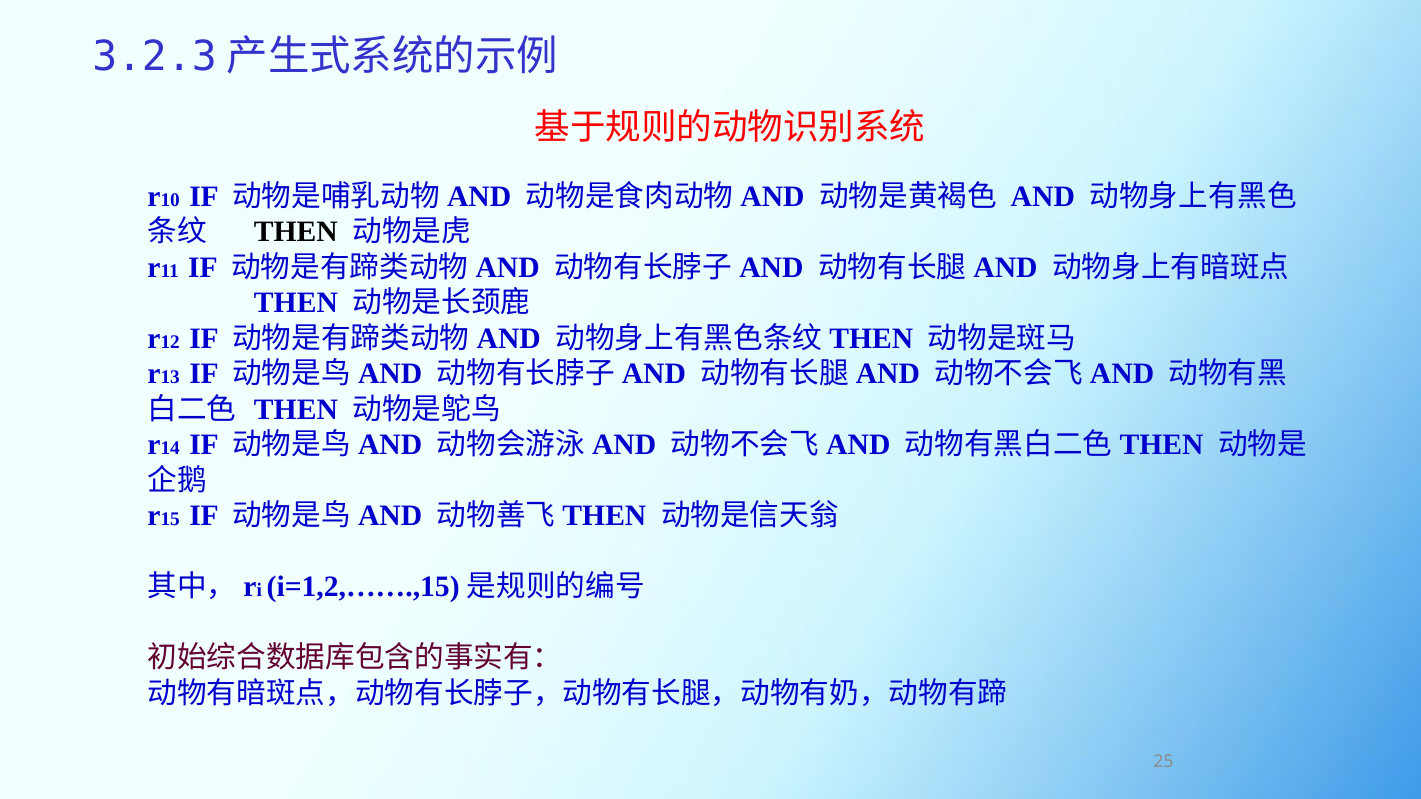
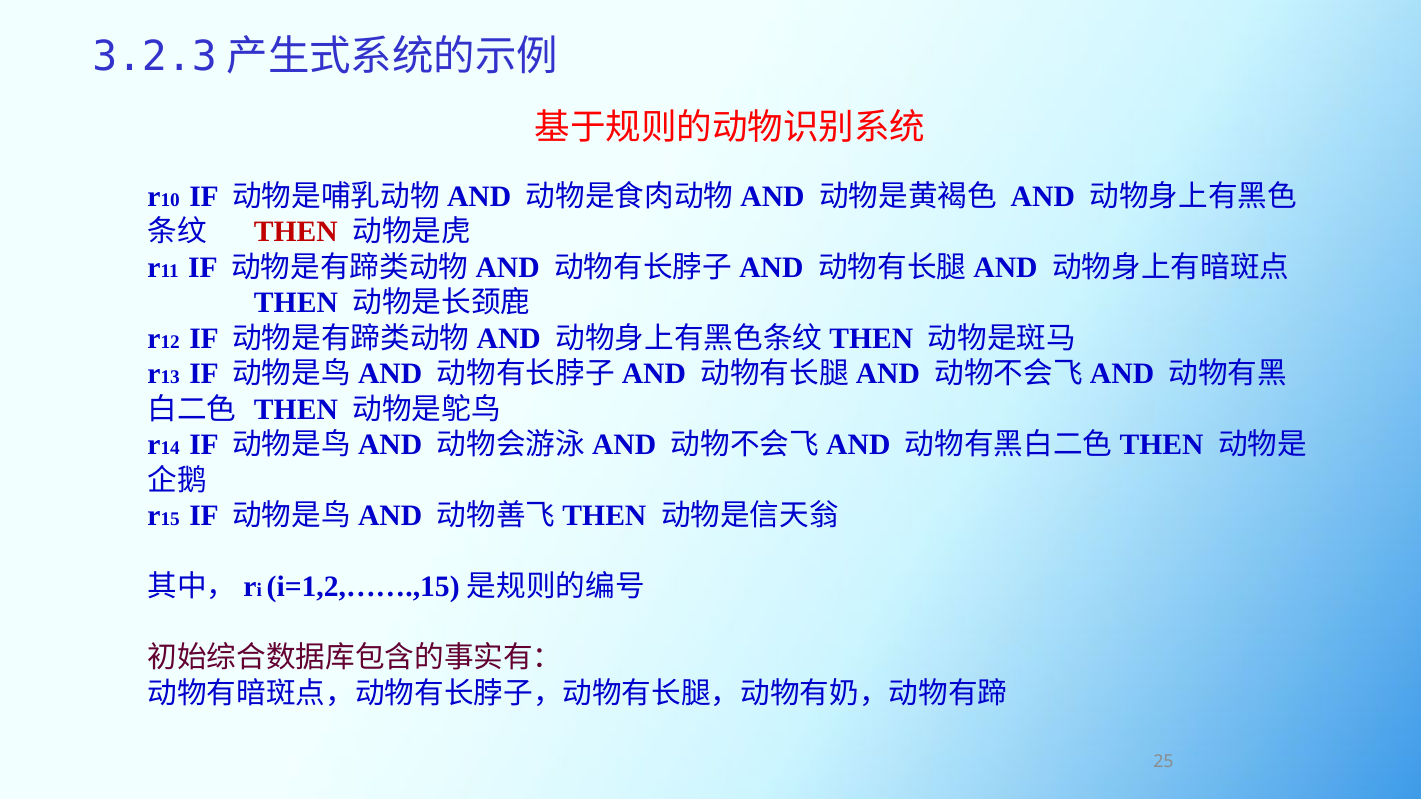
THEN at (296, 232) colour: black -> red
